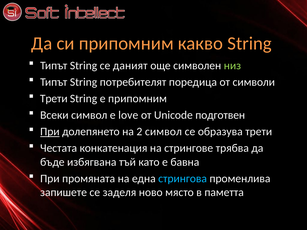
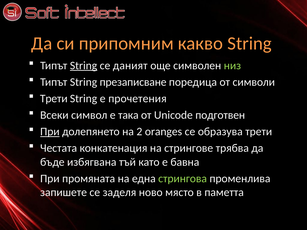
String at (84, 66) underline: none -> present
потребителят: потребителят -> презаписване
e припомним: припомним -> прочетения
love: love -> така
2 символ: символ -> oranges
стрингова colour: light blue -> light green
